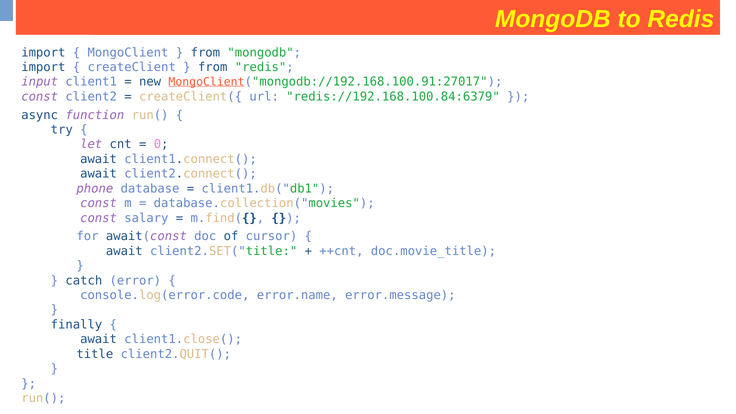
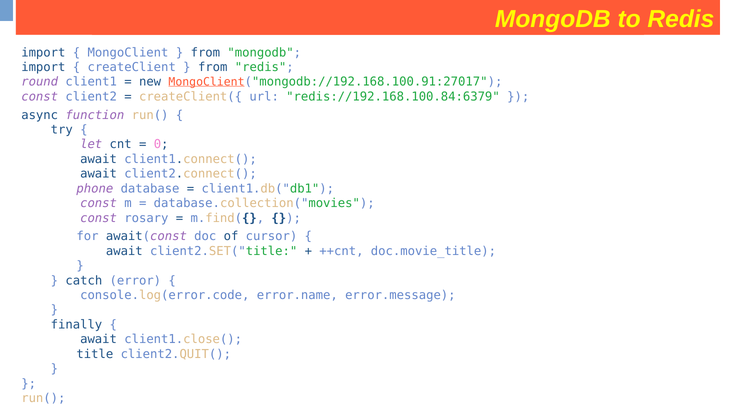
input: input -> round
salary: salary -> rosary
